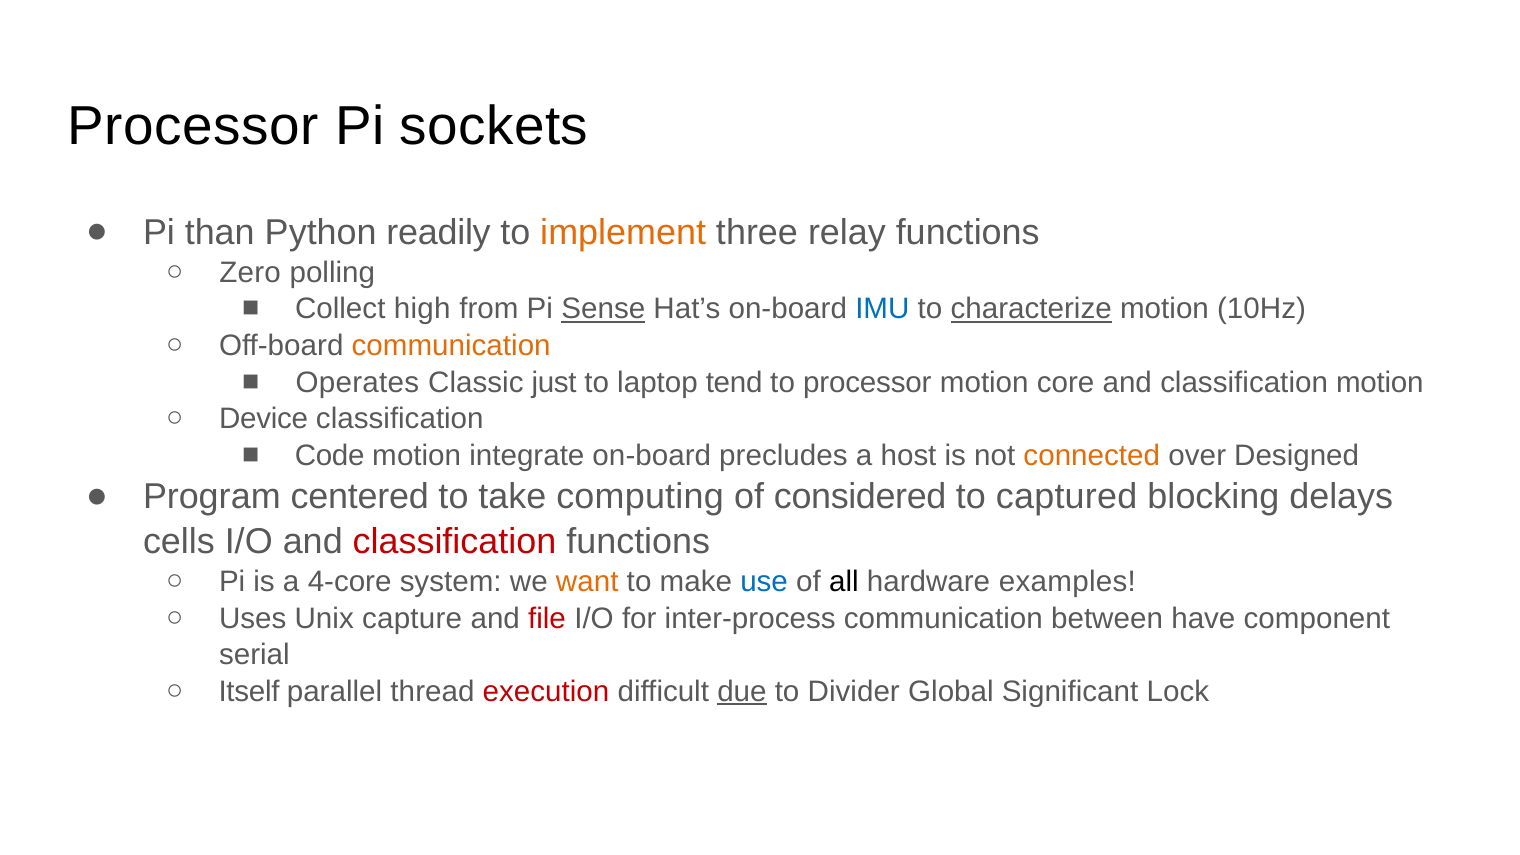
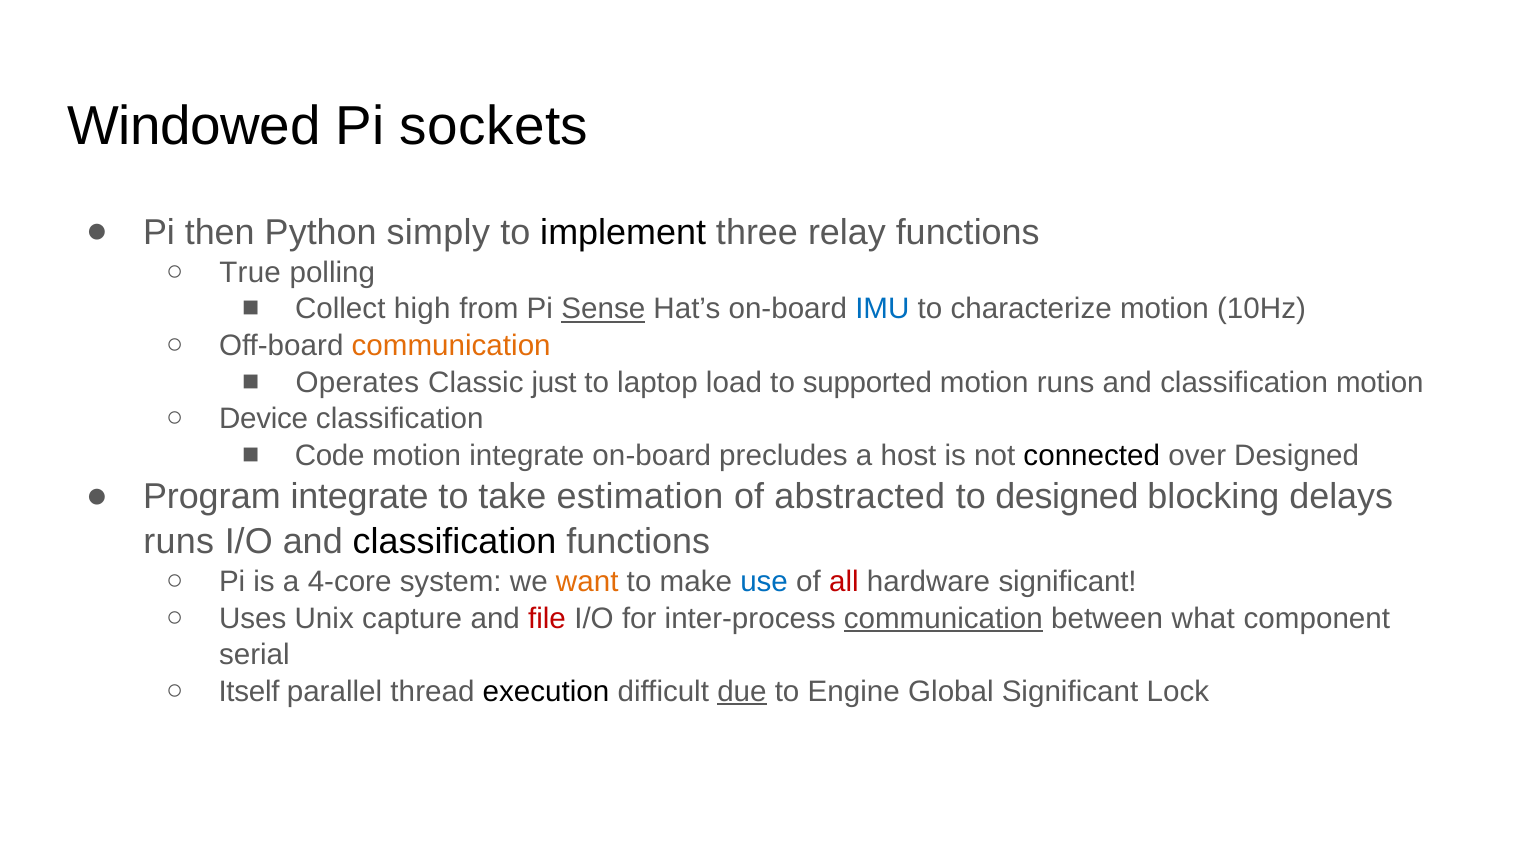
Processor at (193, 126): Processor -> Windowed
than: than -> then
readily: readily -> simply
implement colour: orange -> black
Zero: Zero -> True
characterize underline: present -> none
tend: tend -> load
to processor: processor -> supported
motion core: core -> runs
connected colour: orange -> black
Program centered: centered -> integrate
computing: computing -> estimation
considered: considered -> abstracted
to captured: captured -> designed
cells at (179, 542): cells -> runs
classification at (454, 542) colour: red -> black
all colour: black -> red
hardware examples: examples -> significant
communication at (943, 618) underline: none -> present
have: have -> what
execution colour: red -> black
Divider: Divider -> Engine
